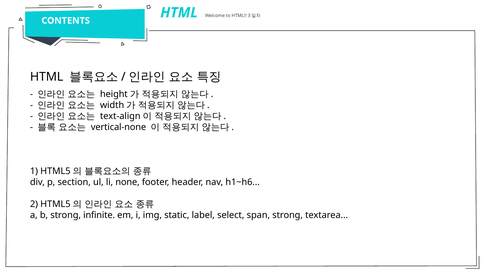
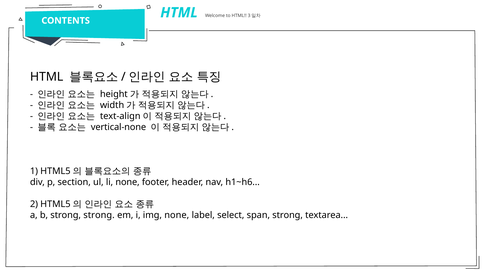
strong infinite: infinite -> strong
img static: static -> none
